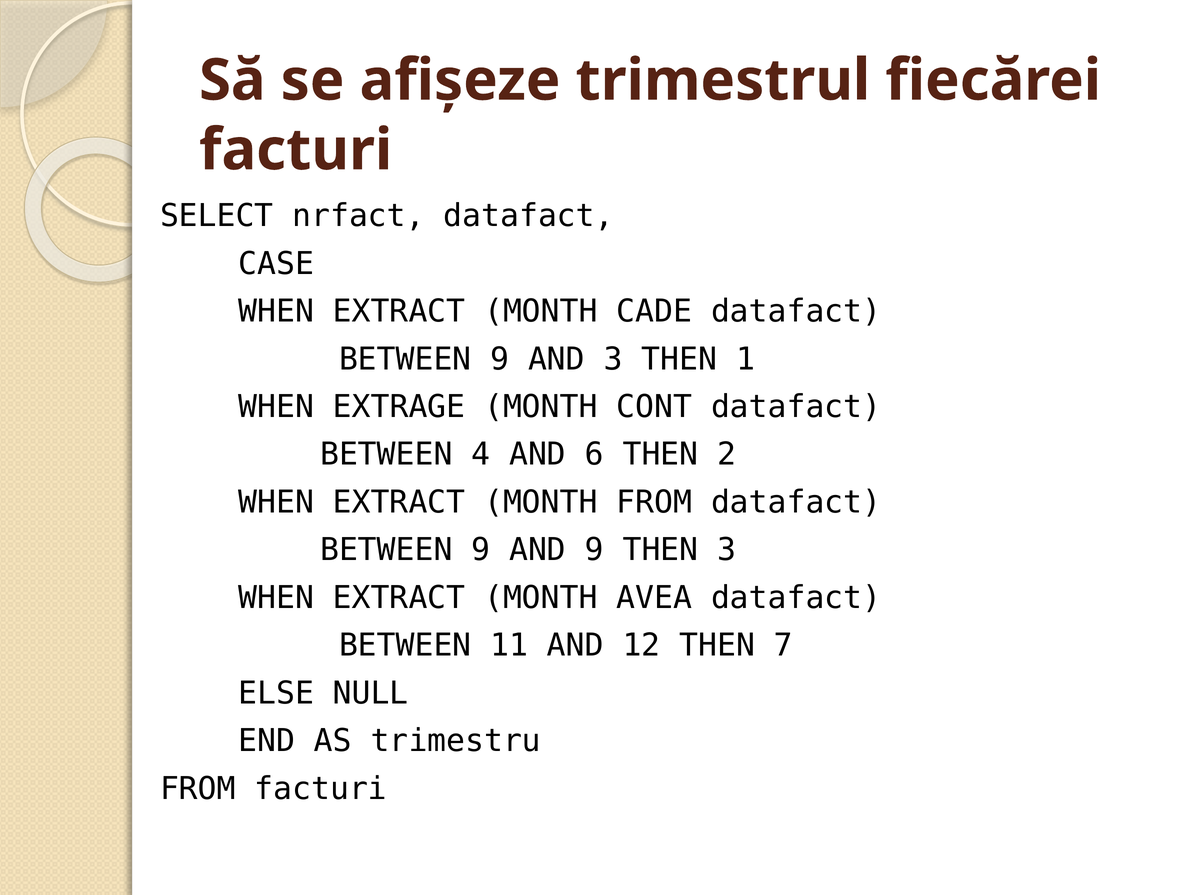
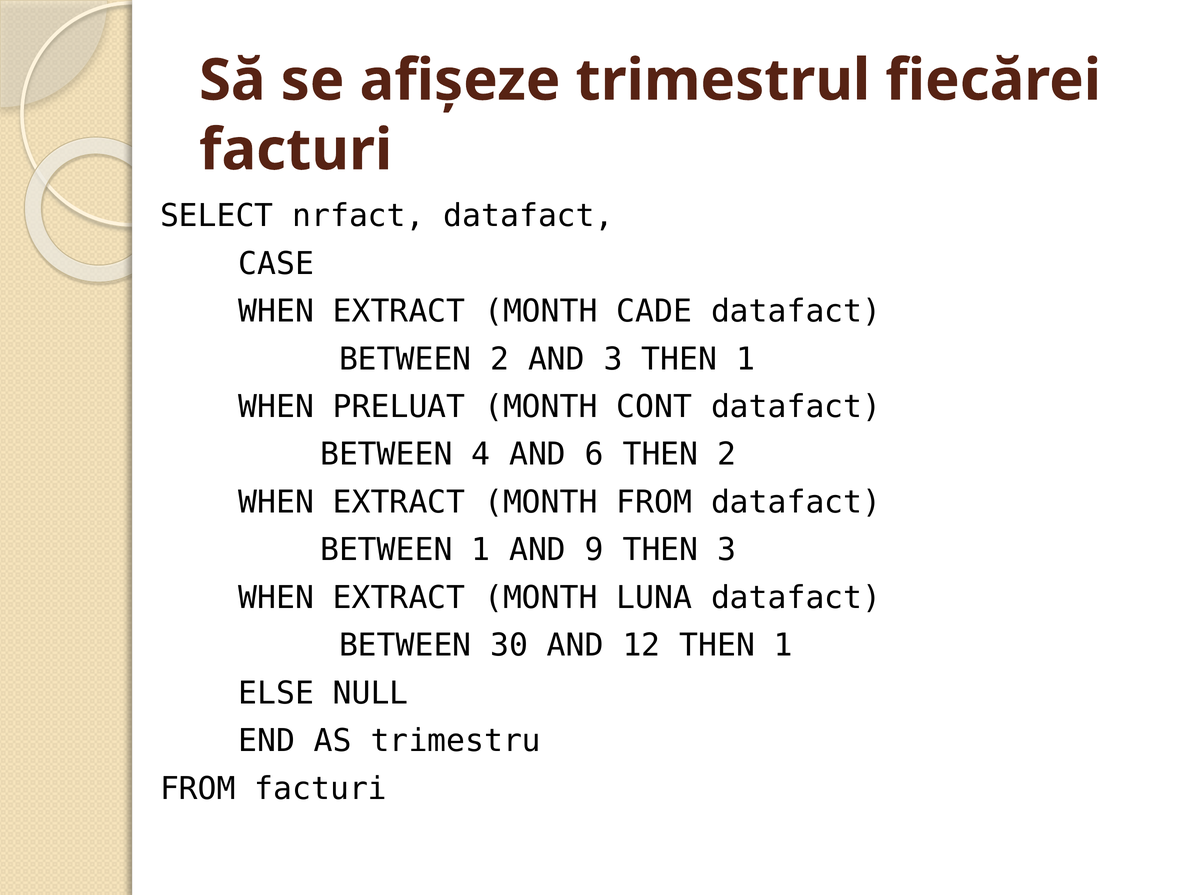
9 at (500, 359): 9 -> 2
EXTRAGE: EXTRAGE -> PRELUAT
9 at (481, 550): 9 -> 1
AVEA: AVEA -> LUNA
11: 11 -> 30
12 THEN 7: 7 -> 1
